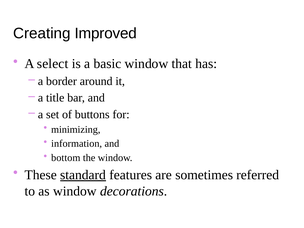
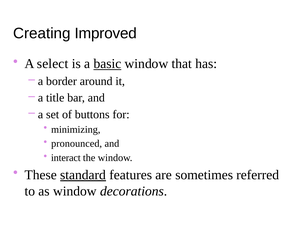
basic underline: none -> present
information: information -> pronounced
bottom: bottom -> interact
